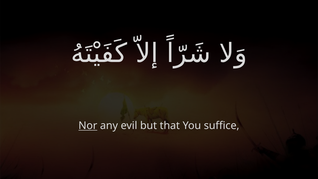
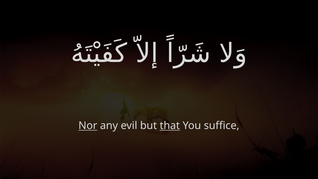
that underline: none -> present
